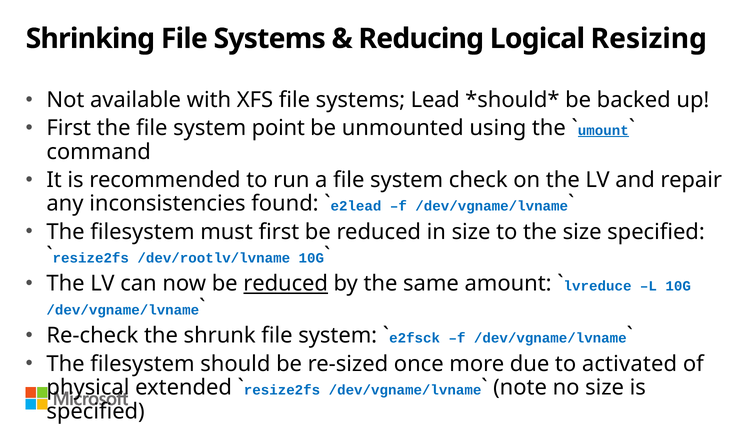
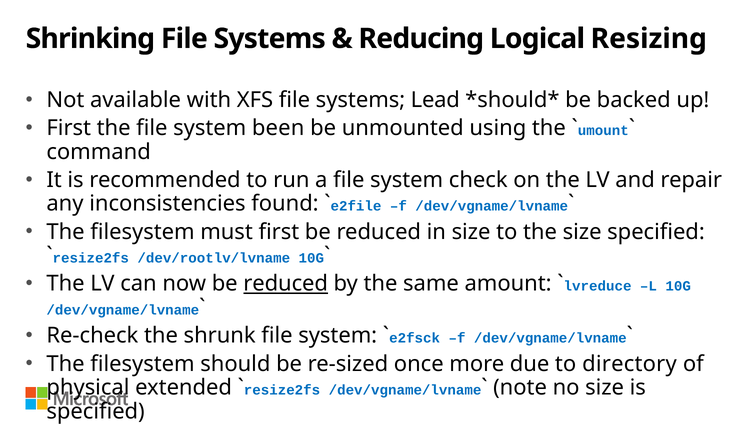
point: point -> been
umount underline: present -> none
e2lead: e2lead -> e2file
activated: activated -> directory
